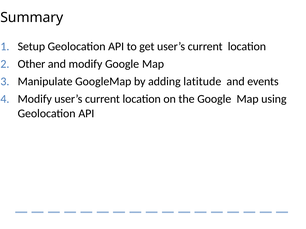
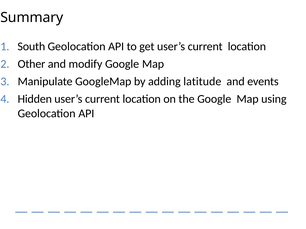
Setup: Setup -> South
Modify at (35, 99): Modify -> Hidden
